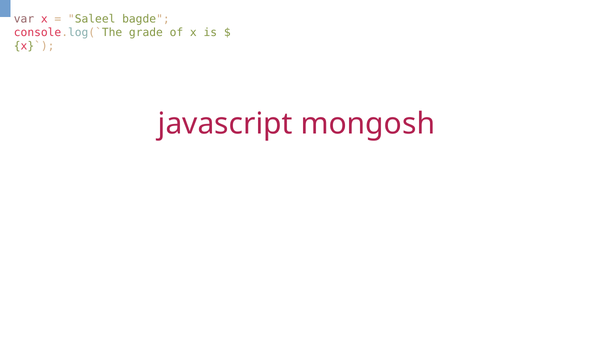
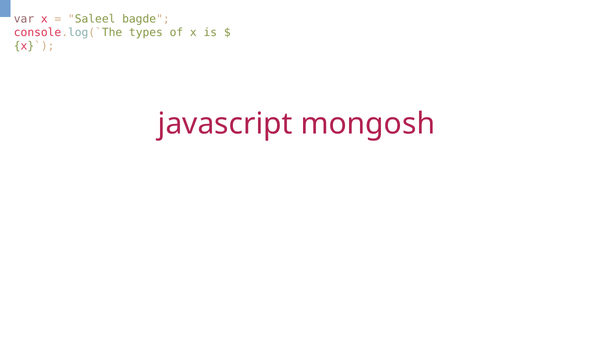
grade: grade -> types
